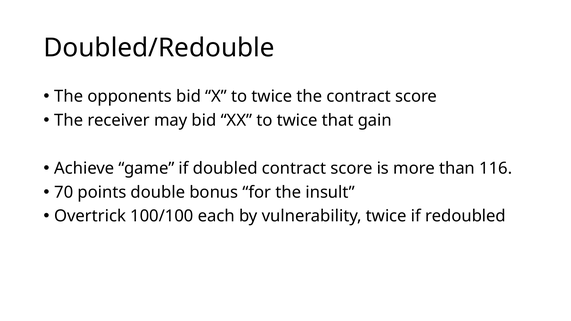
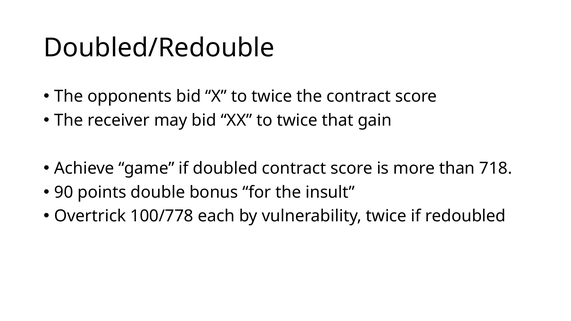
116: 116 -> 718
70: 70 -> 90
100/100: 100/100 -> 100/778
